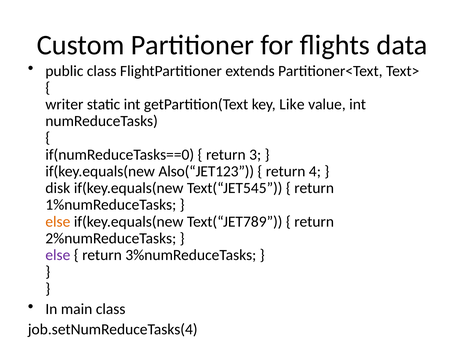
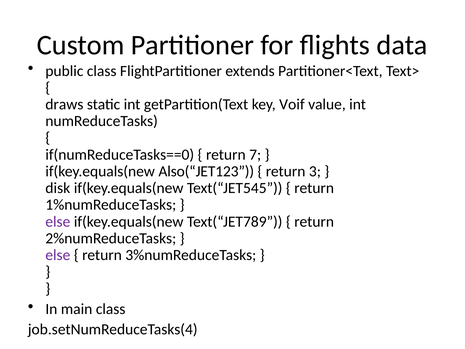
writer: writer -> draws
Like: Like -> Voif
3: 3 -> 7
4: 4 -> 3
else at (58, 221) colour: orange -> purple
